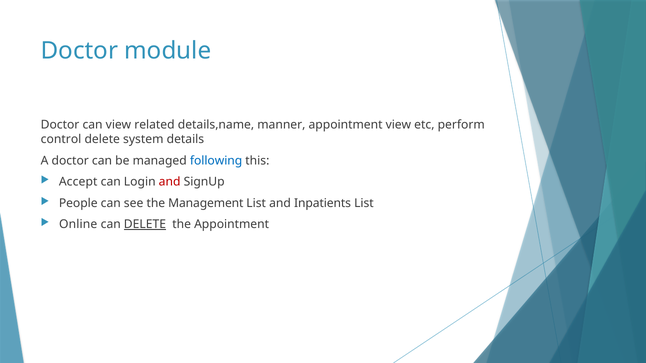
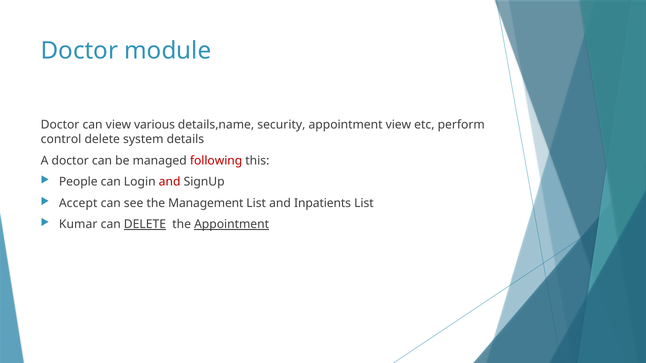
related: related -> various
manner: manner -> security
following colour: blue -> red
Accept: Accept -> People
People: People -> Accept
Online: Online -> Kumar
Appointment at (232, 225) underline: none -> present
